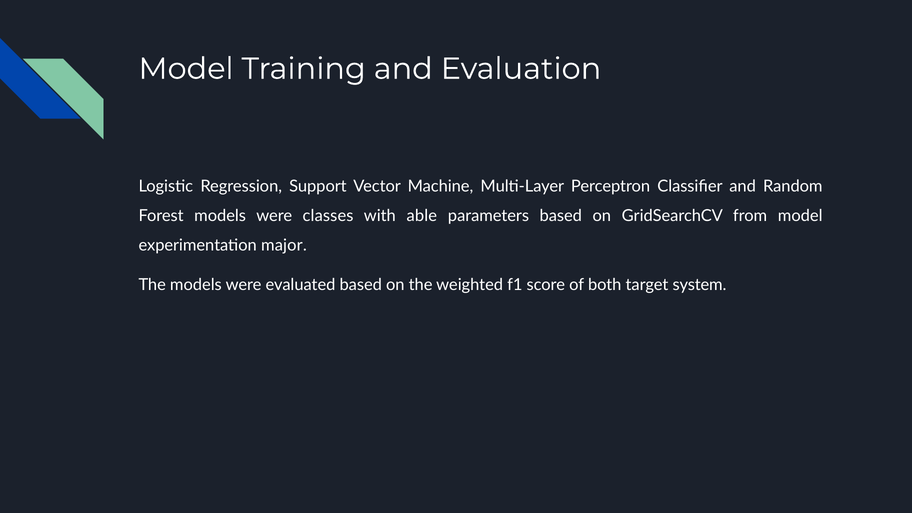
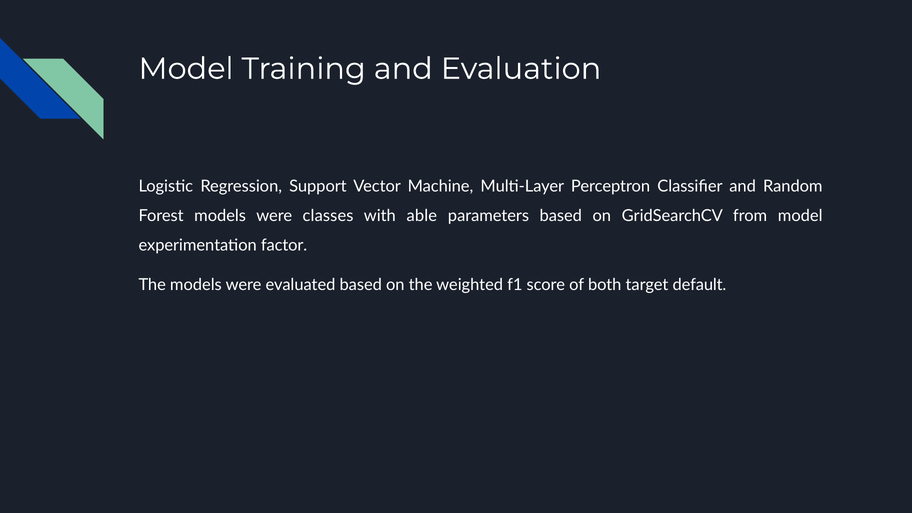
major: major -> factor
system: system -> default
